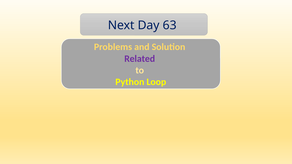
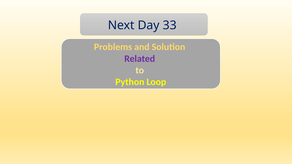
63: 63 -> 33
